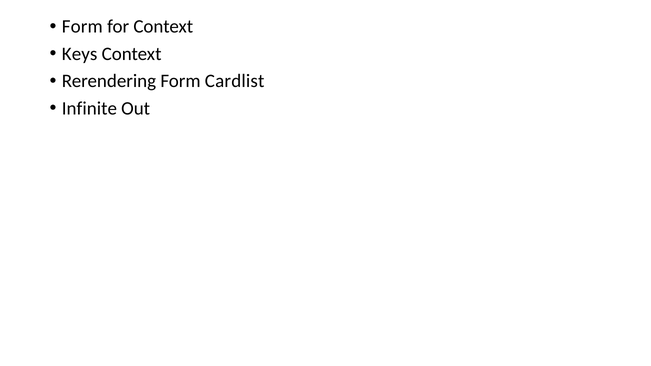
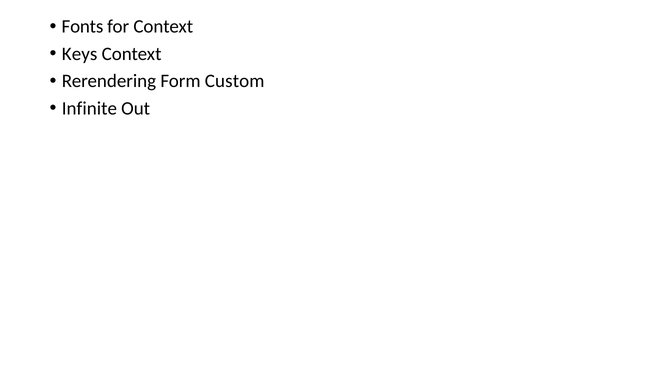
Form at (82, 27): Form -> Fonts
Cardlist: Cardlist -> Custom
